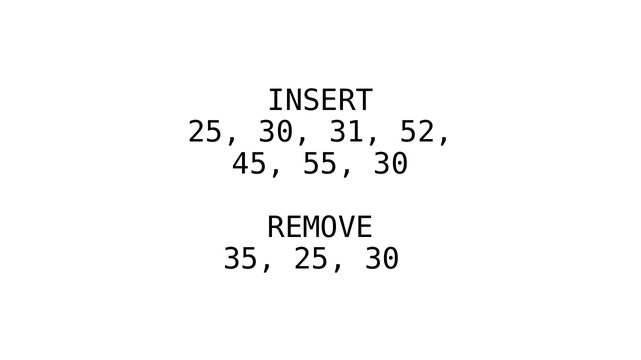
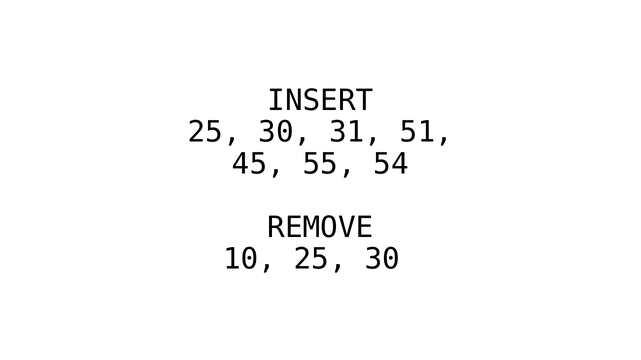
52: 52 -> 51
55 30: 30 -> 54
35: 35 -> 10
